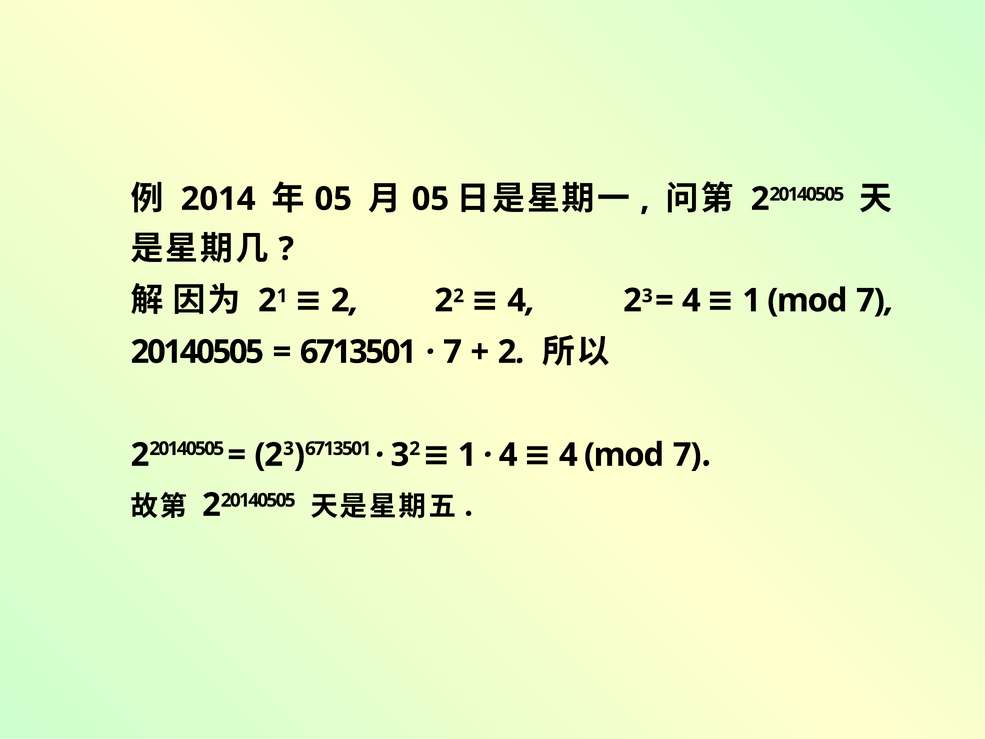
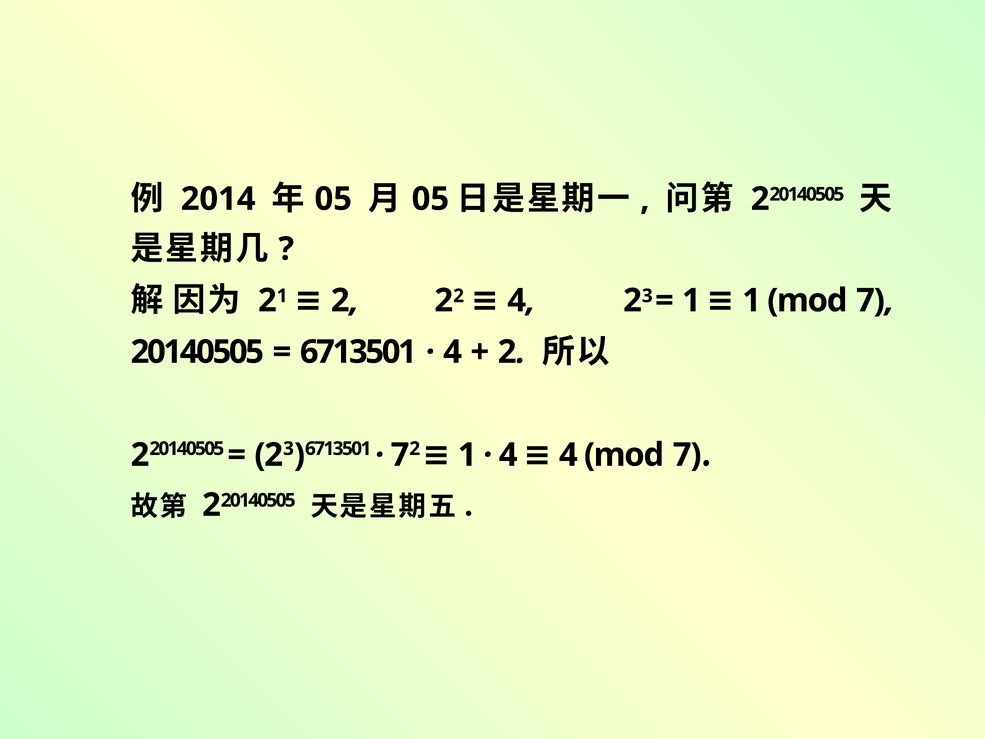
4 at (691, 300): 4 -> 1
7 at (453, 352): 7 -> 4
3 at (400, 455): 3 -> 7
